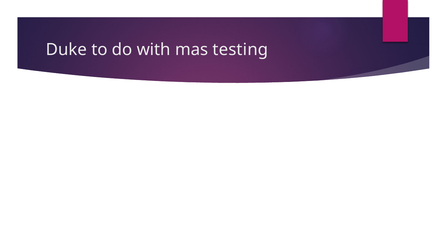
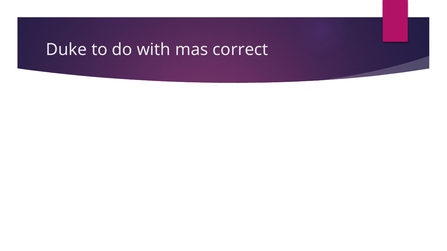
testing: testing -> correct
